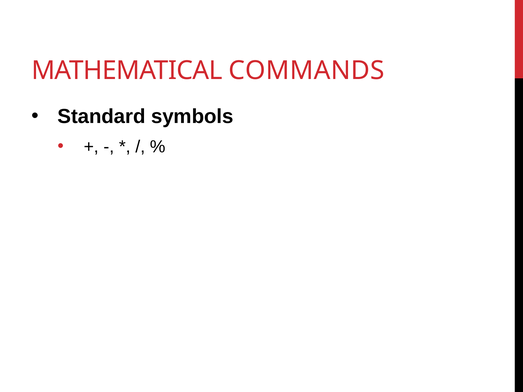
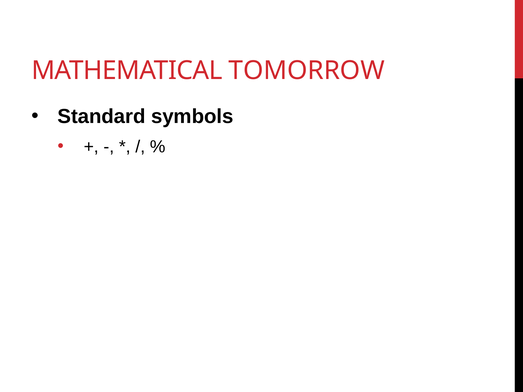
COMMANDS: COMMANDS -> TOMORROW
